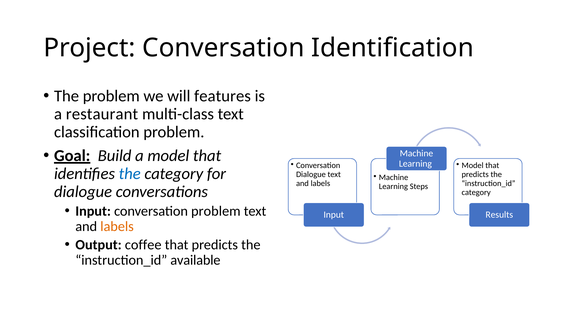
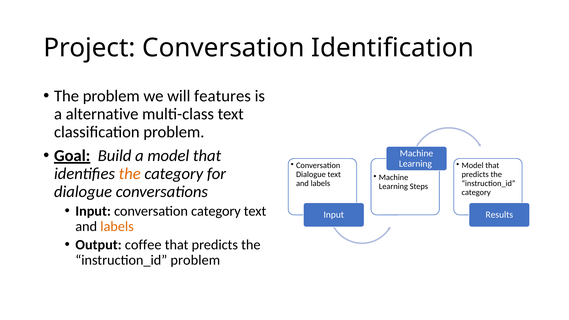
restaurant: restaurant -> alternative
the at (130, 174) colour: blue -> orange
conversation problem: problem -> category
instruction_id available: available -> problem
